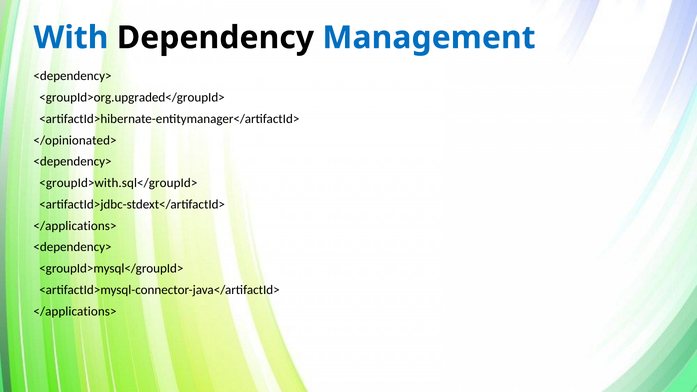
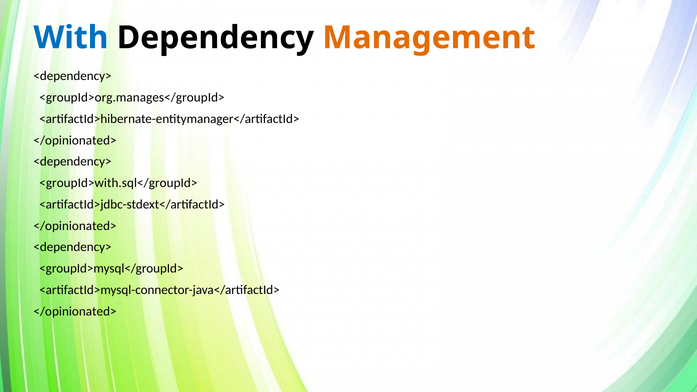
Management colour: blue -> orange
<groupId>org.upgraded</groupId>: <groupId>org.upgraded</groupId> -> <groupId>org.manages</groupId>
</applications> at (75, 226): </applications> -> </opinionated>
</applications> at (75, 311): </applications> -> </opinionated>
